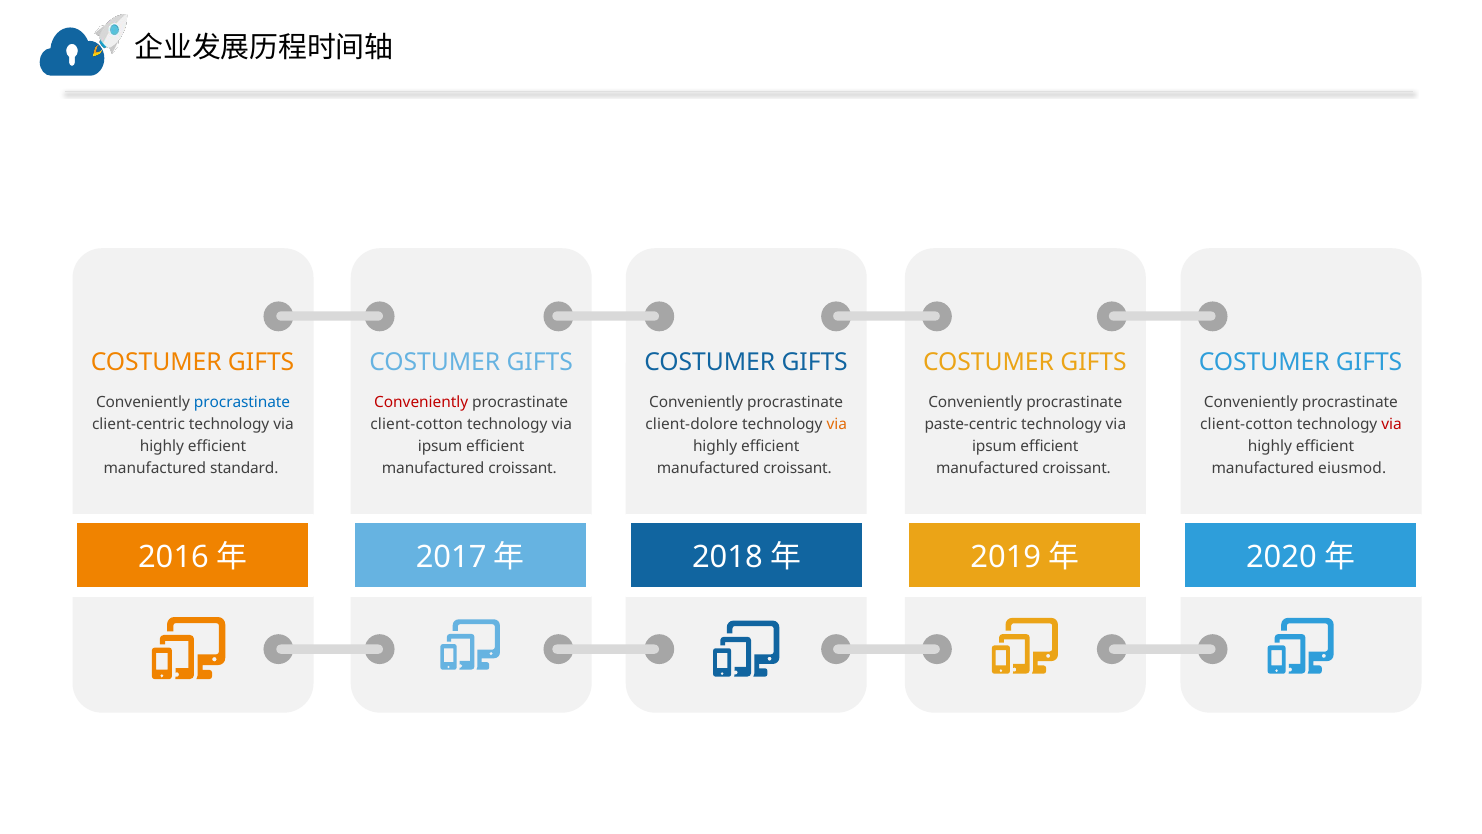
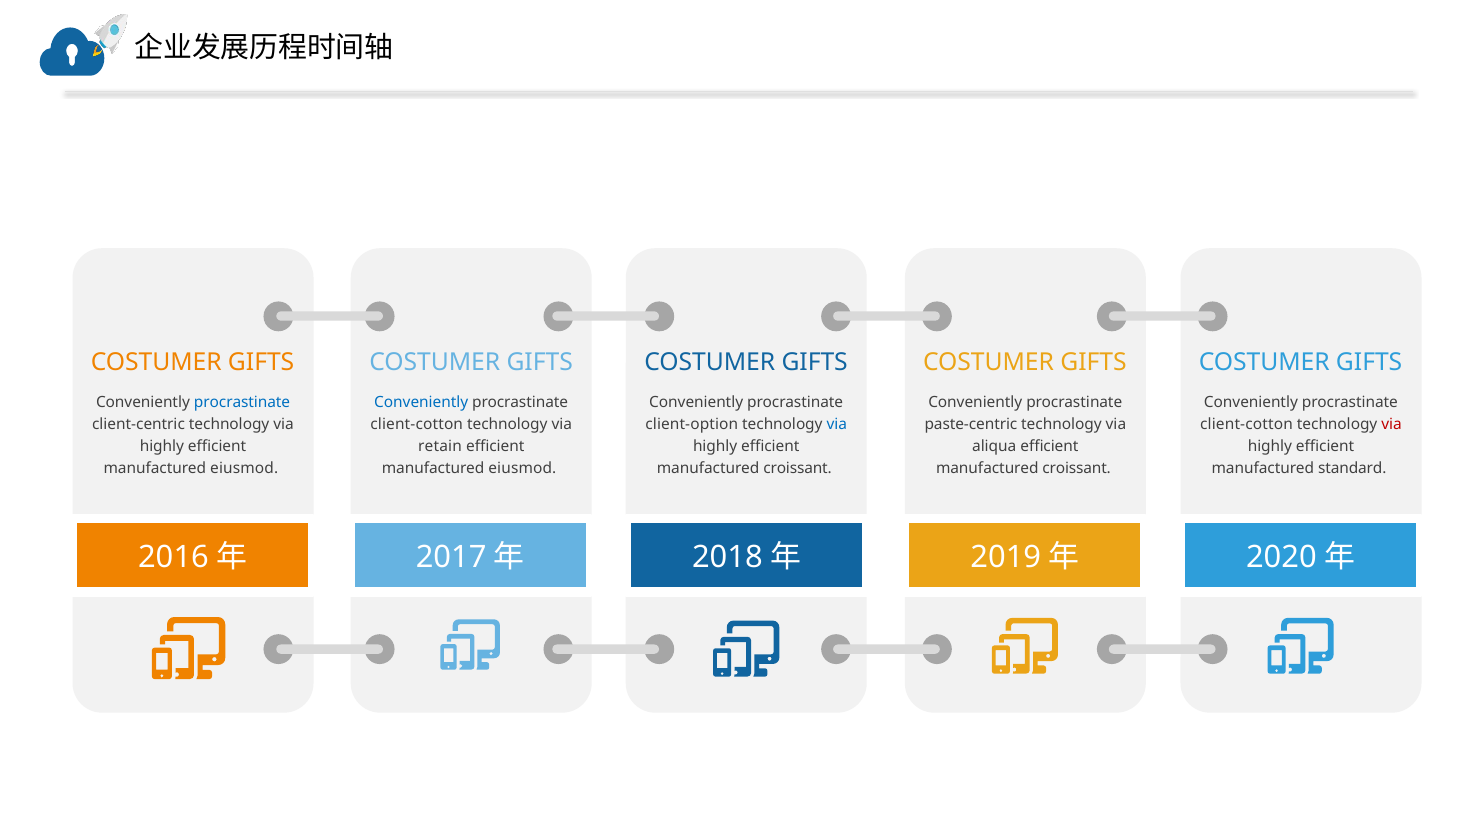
Conveniently at (421, 402) colour: red -> blue
client-dolore: client-dolore -> client-option
via at (837, 424) colour: orange -> blue
ipsum at (440, 446): ipsum -> retain
ipsum at (994, 446): ipsum -> aliqua
standard at (244, 468): standard -> eiusmod
croissant at (523, 468): croissant -> eiusmod
eiusmod: eiusmod -> standard
